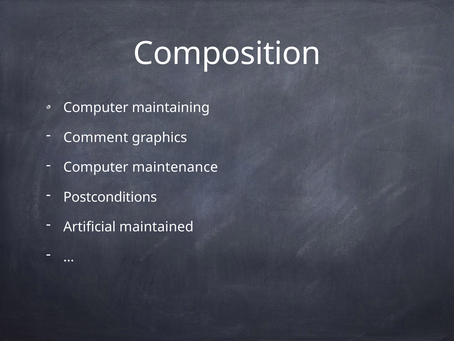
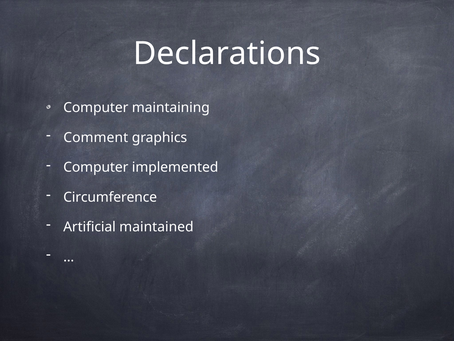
Composition: Composition -> Declarations
maintenance: maintenance -> implemented
Postconditions: Postconditions -> Circumference
